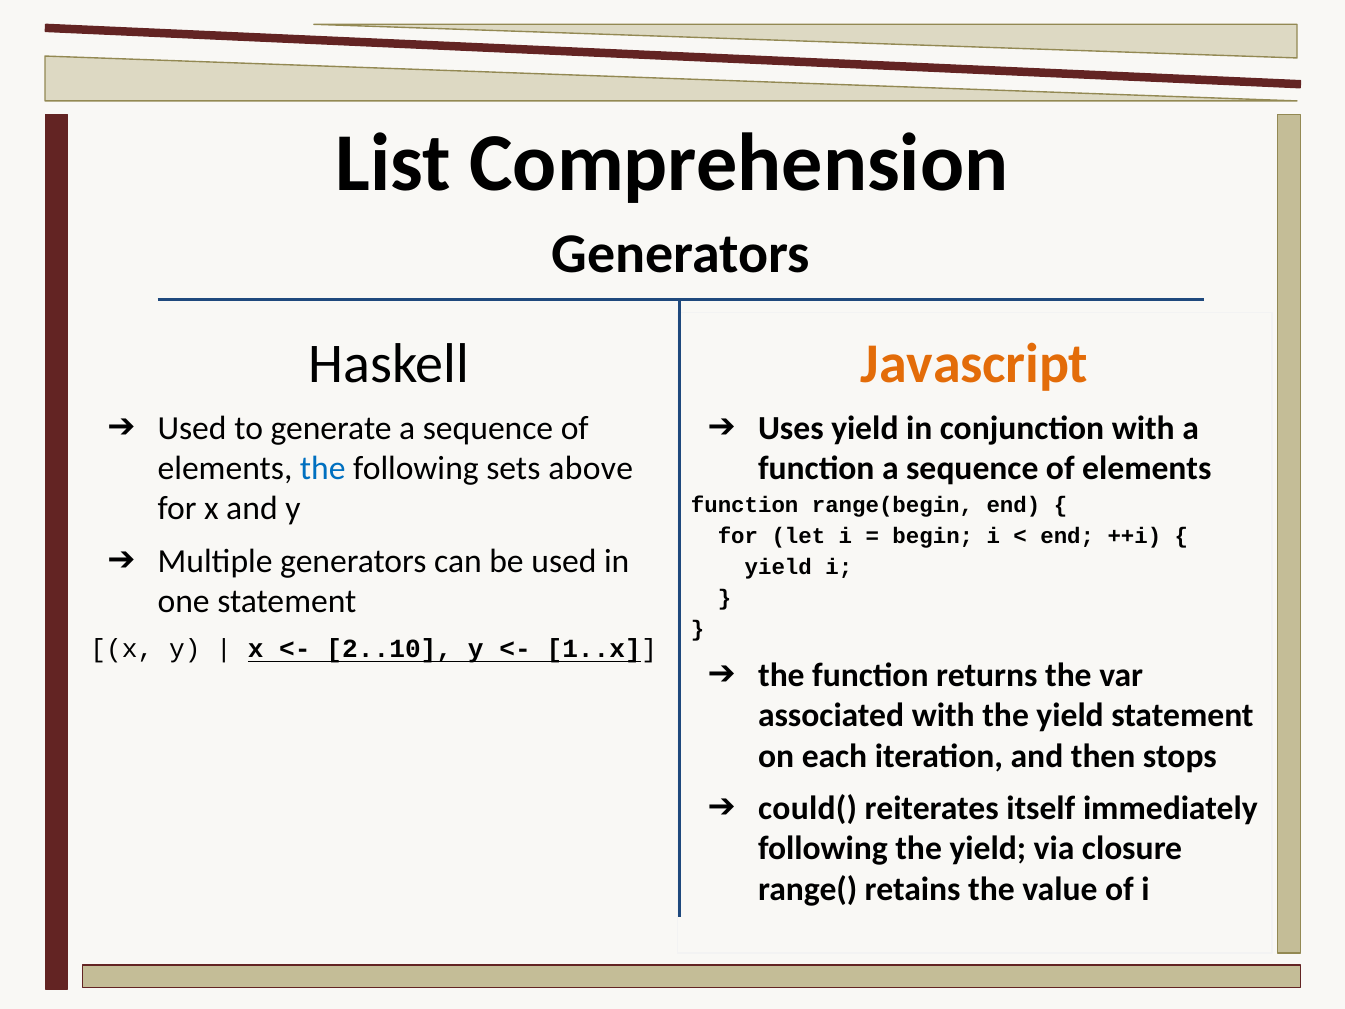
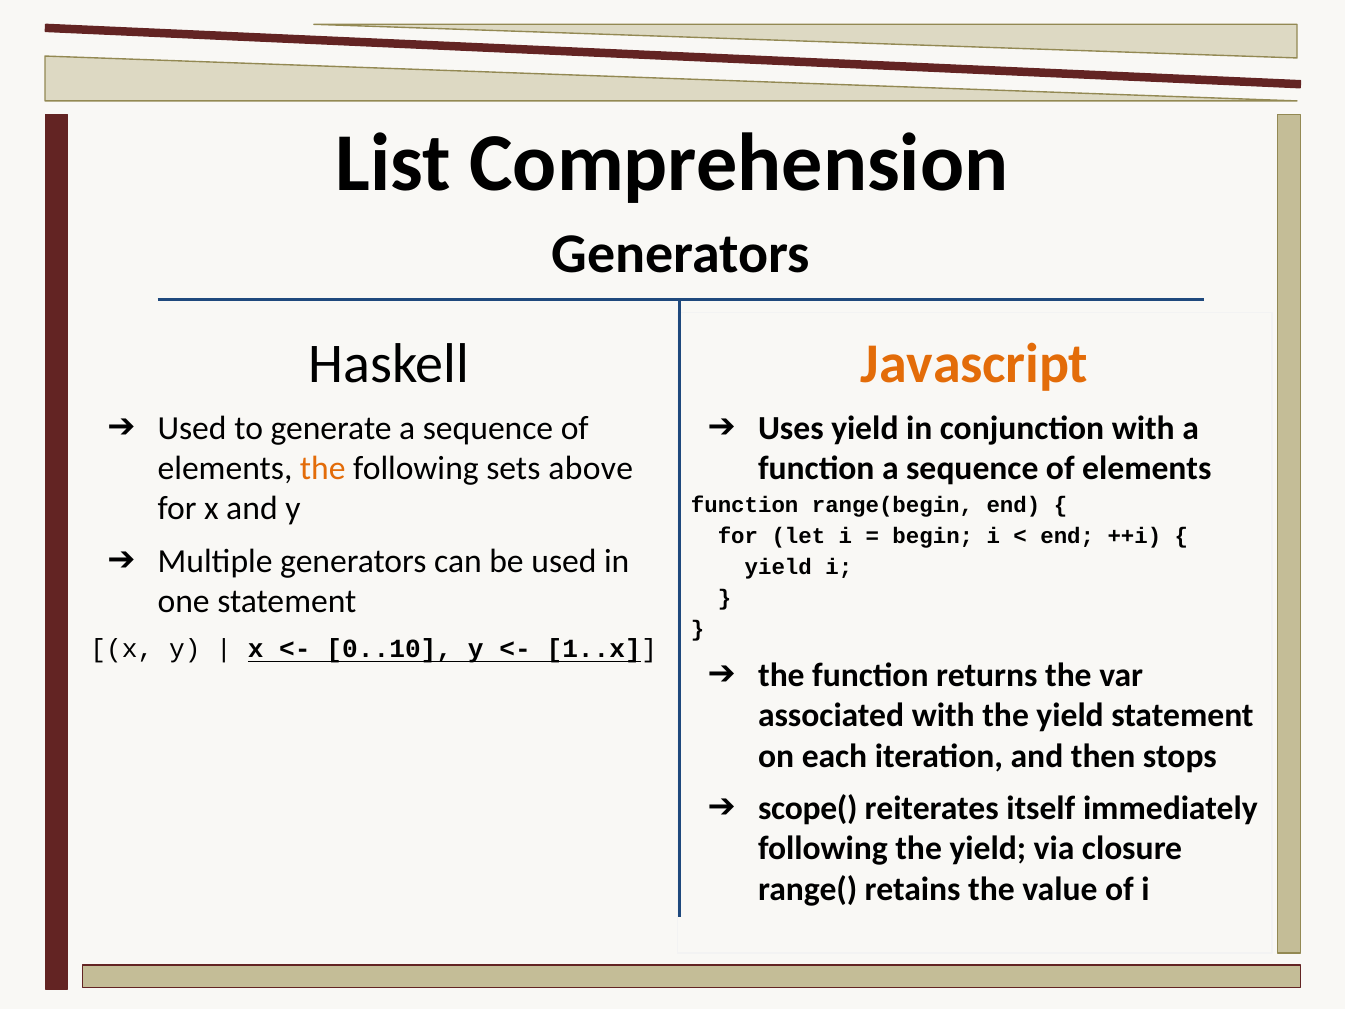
the at (323, 468) colour: blue -> orange
2..10: 2..10 -> 0..10
could(: could( -> scope(
